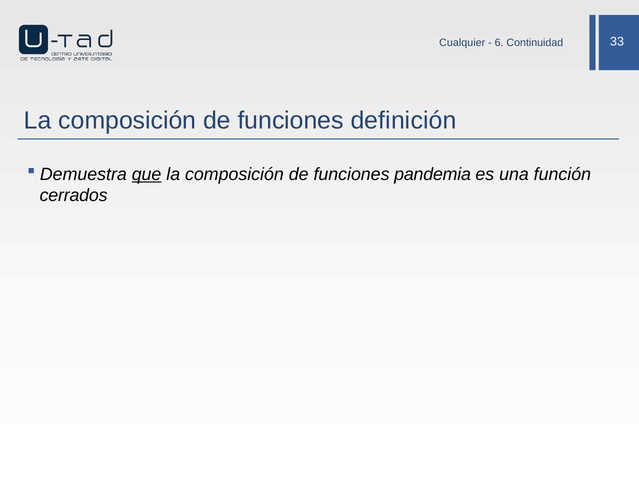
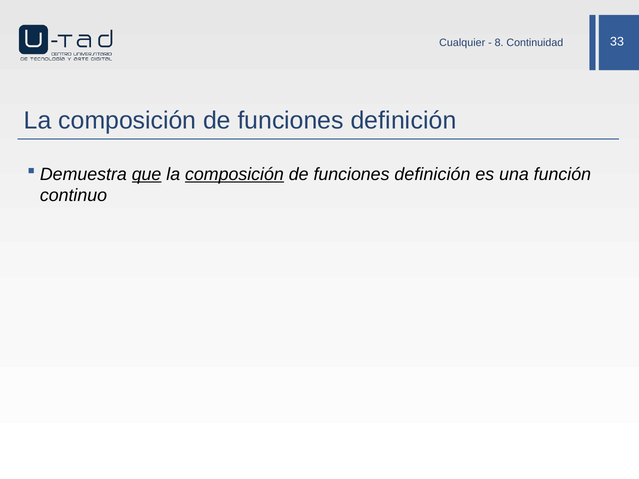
6: 6 -> 8
composición at (234, 174) underline: none -> present
pandemia at (433, 174): pandemia -> definición
cerrados: cerrados -> continuo
